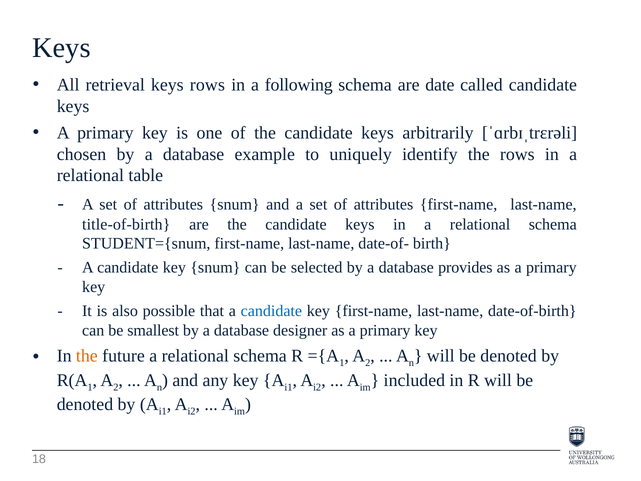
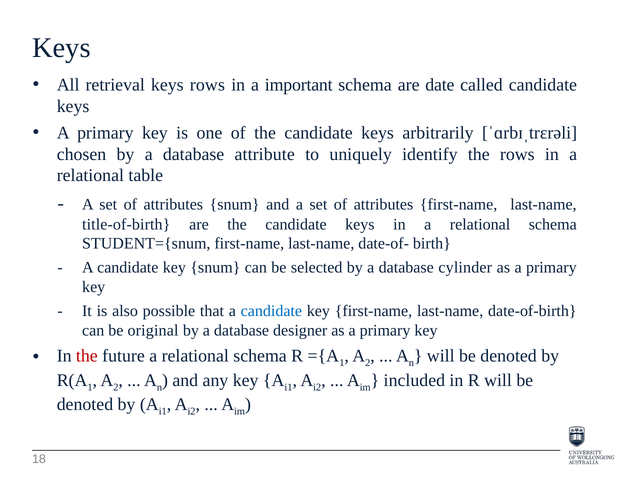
following: following -> important
example: example -> attribute
provides: provides -> cylinder
smallest: smallest -> original
the at (87, 356) colour: orange -> red
